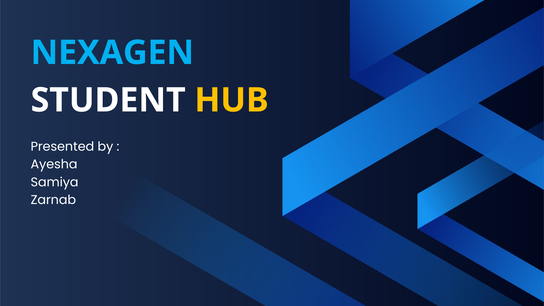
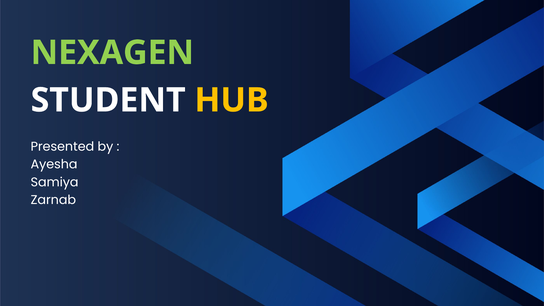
NEXAGEN colour: light blue -> light green
